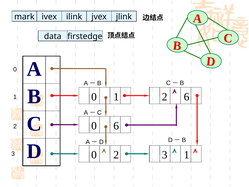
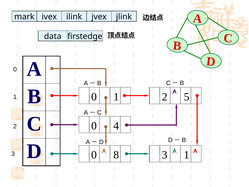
2 6: 6 -> 5
0 6: 6 -> 4
0 2: 2 -> 8
